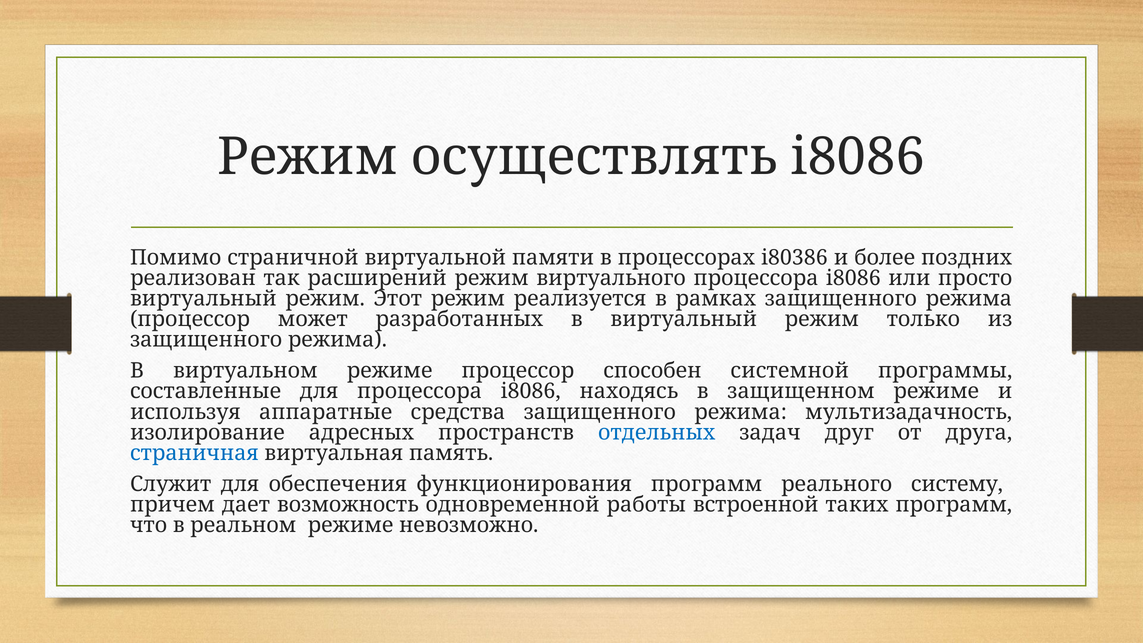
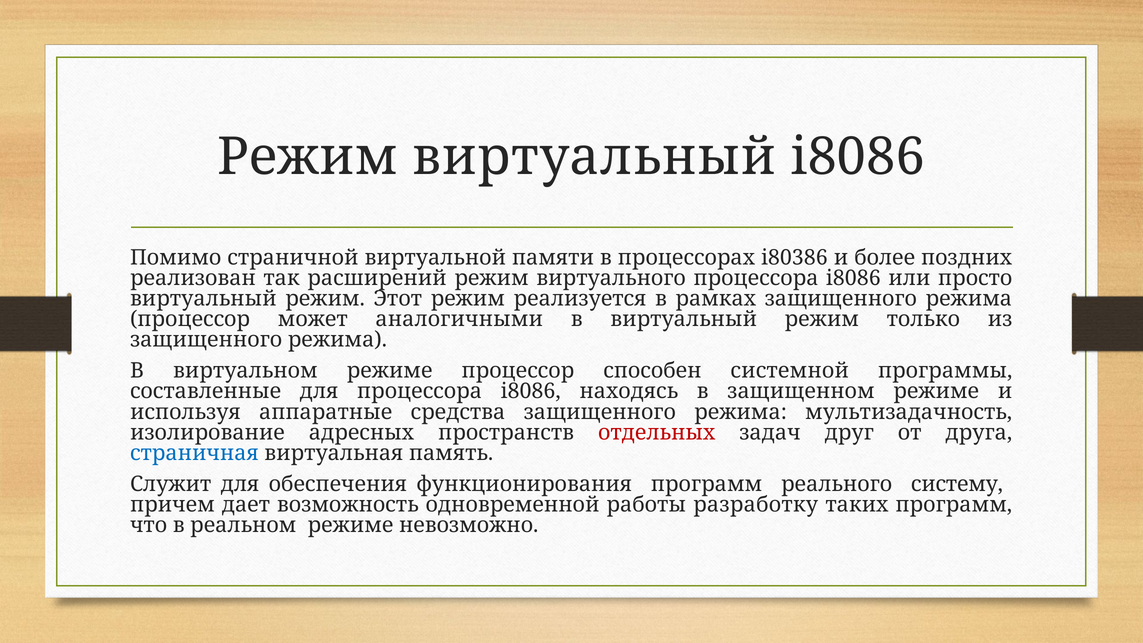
Режим осуществлять: осуществлять -> виртуальный
разработанных: разработанных -> аналогичными
отдельных colour: blue -> red
встроенной: встроенной -> разработку
